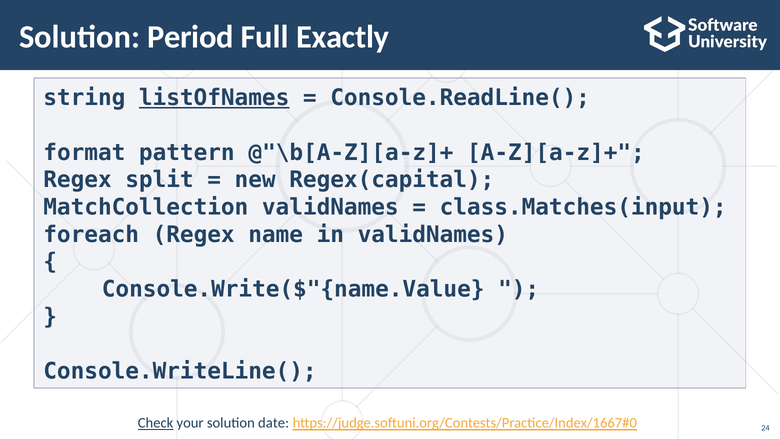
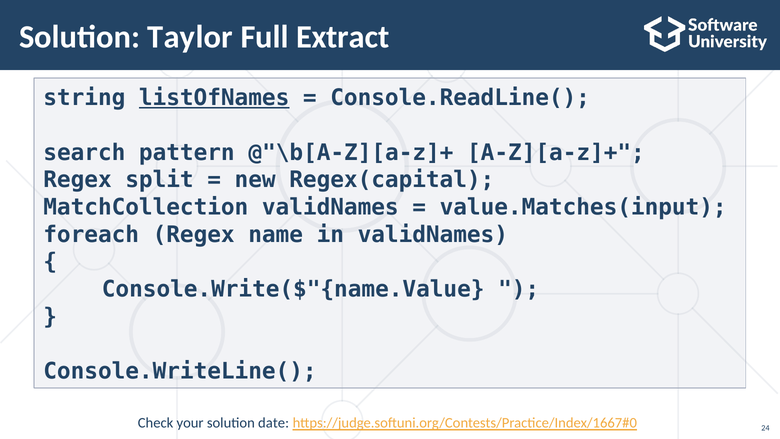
Period: Period -> Taylor
Exactly: Exactly -> Extract
format: format -> search
class.Matches(input: class.Matches(input -> value.Matches(input
Check underline: present -> none
